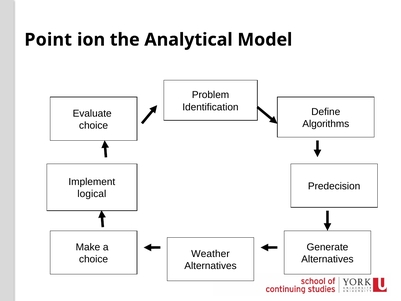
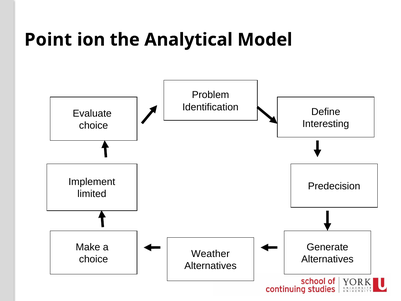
Algorithms: Algorithms -> Interesting
logical: logical -> limited
